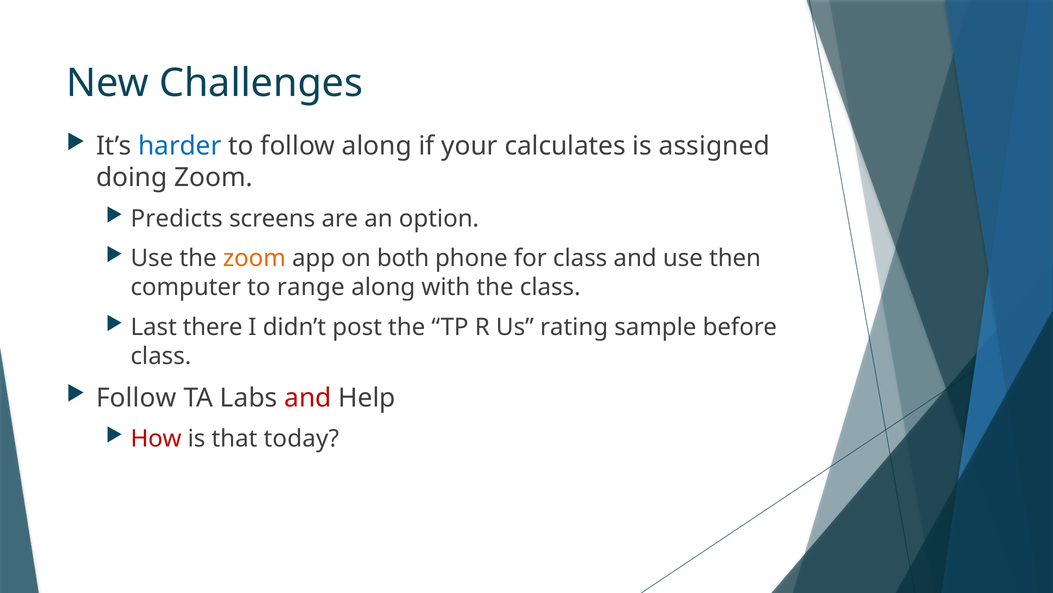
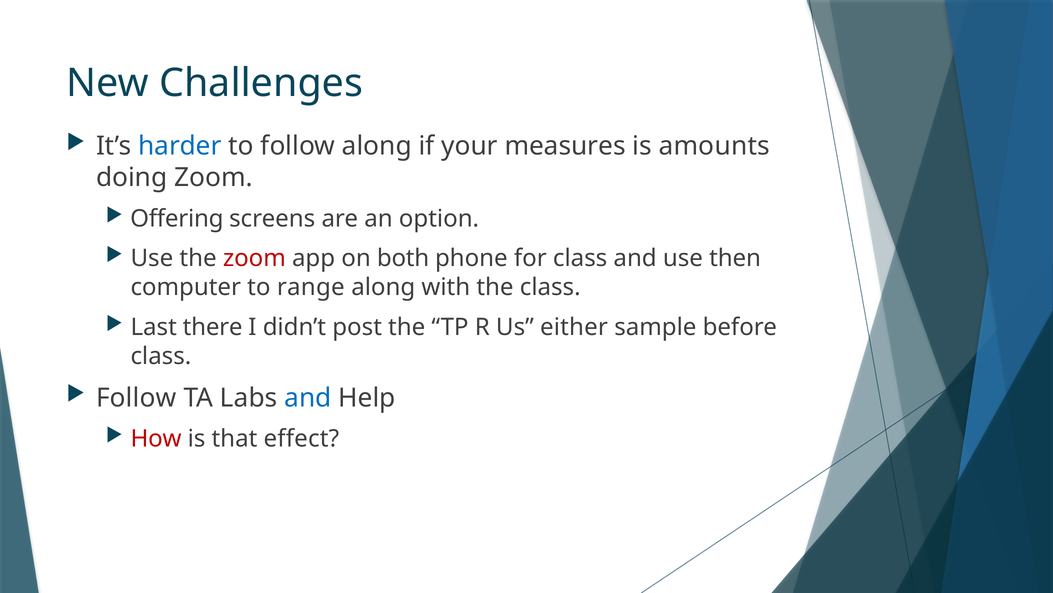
calculates: calculates -> measures
assigned: assigned -> amounts
Predicts: Predicts -> Offering
zoom at (254, 258) colour: orange -> red
rating: rating -> either
and at (308, 397) colour: red -> blue
today: today -> effect
